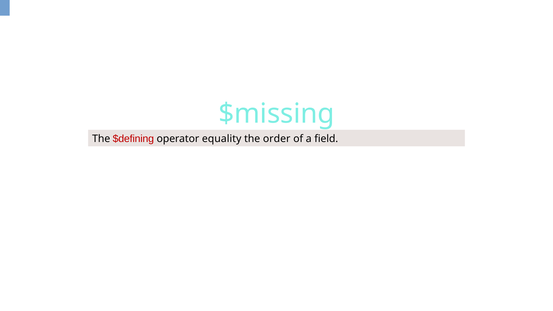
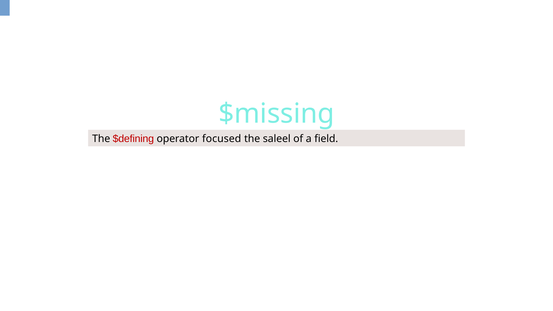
equality: equality -> focused
order: order -> saleel
